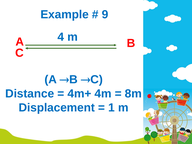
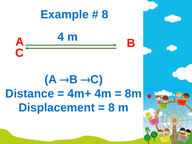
9 at (105, 14): 9 -> 8
1 at (111, 108): 1 -> 8
